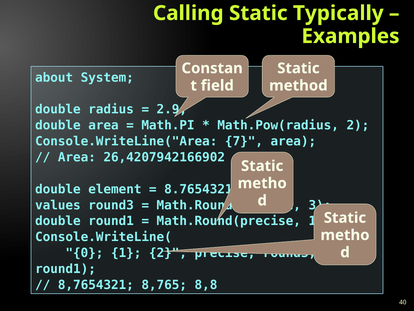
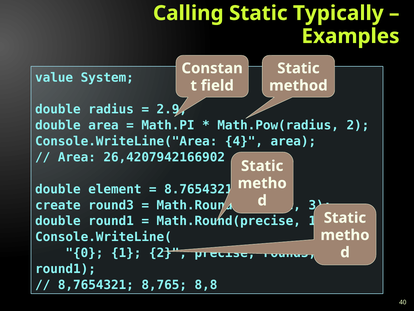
about: about -> value
7: 7 -> 4
values: values -> create
